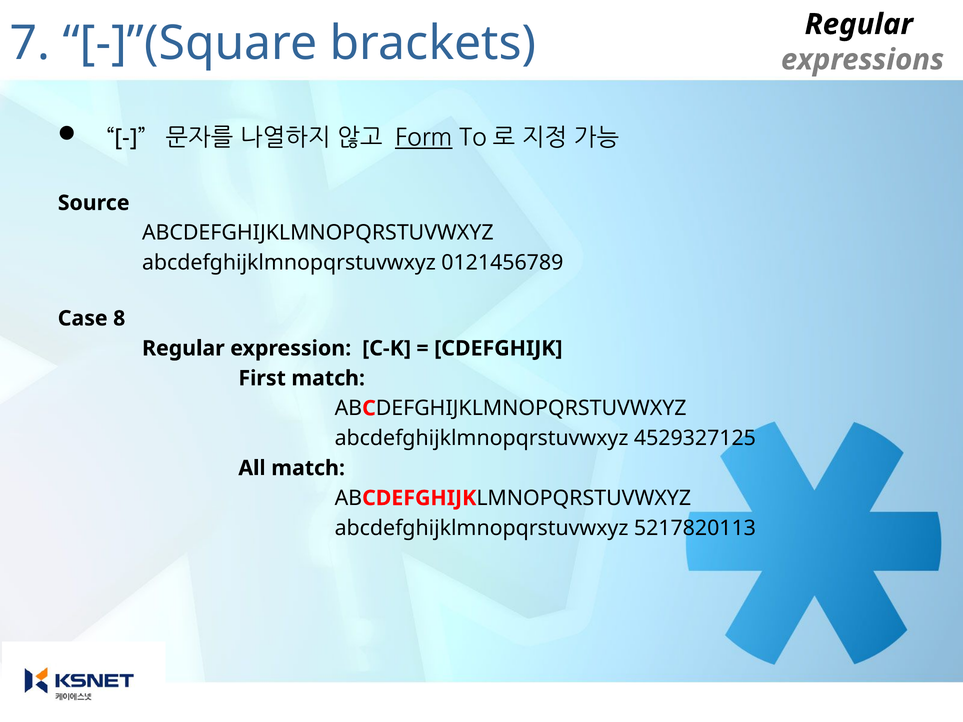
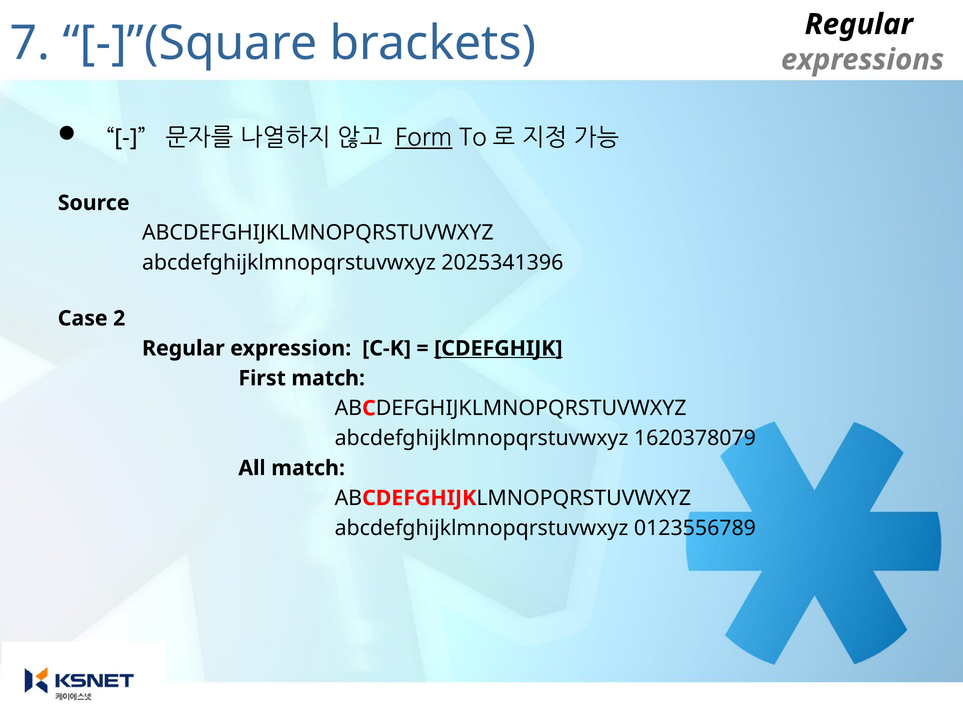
0121456789: 0121456789 -> 2025341396
8: 8 -> 2
CDEFGHIJK underline: none -> present
4529327125: 4529327125 -> 1620378079
5217820113: 5217820113 -> 0123556789
